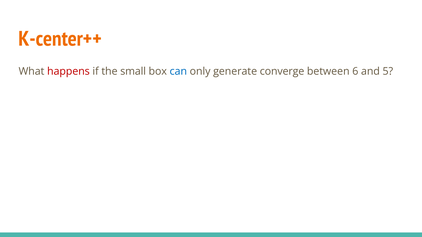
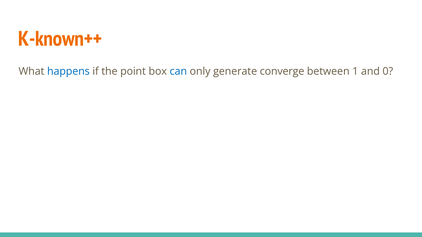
K-center++: K-center++ -> K-known++
happens colour: red -> blue
small: small -> point
6: 6 -> 1
5: 5 -> 0
